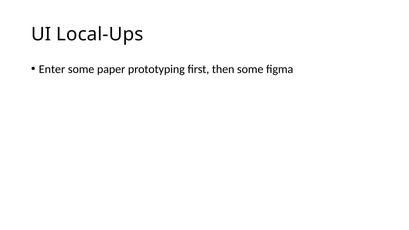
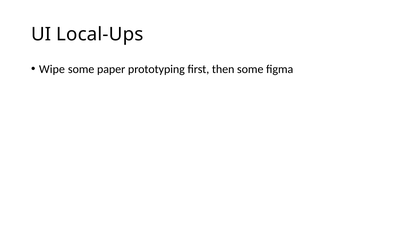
Enter: Enter -> Wipe
